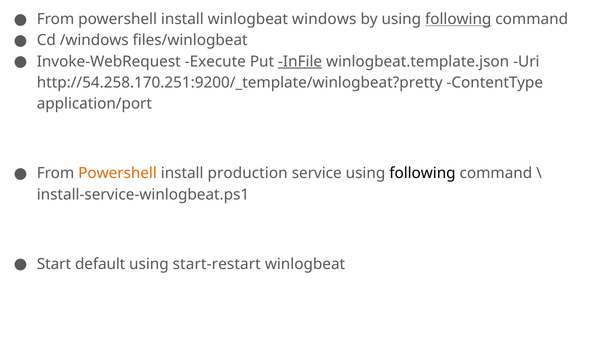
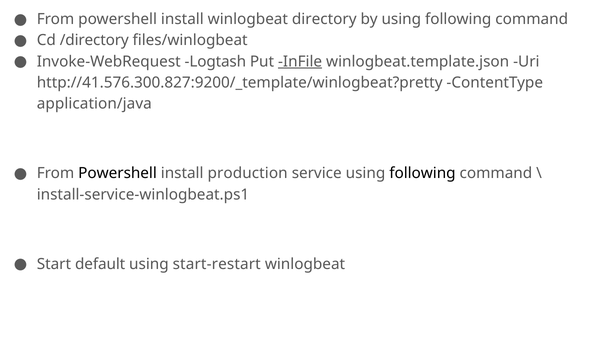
windows: windows -> directory
following at (458, 19) underline: present -> none
/windows: /windows -> /directory
Execute: Execute -> Logtash
http://54.258.170.251:9200/_template/winlogbeat?pretty: http://54.258.170.251:9200/_template/winlogbeat?pretty -> http://41.576.300.827:9200/_template/winlogbeat?pretty
application/port: application/port -> application/java
Powershell at (118, 173) colour: orange -> black
